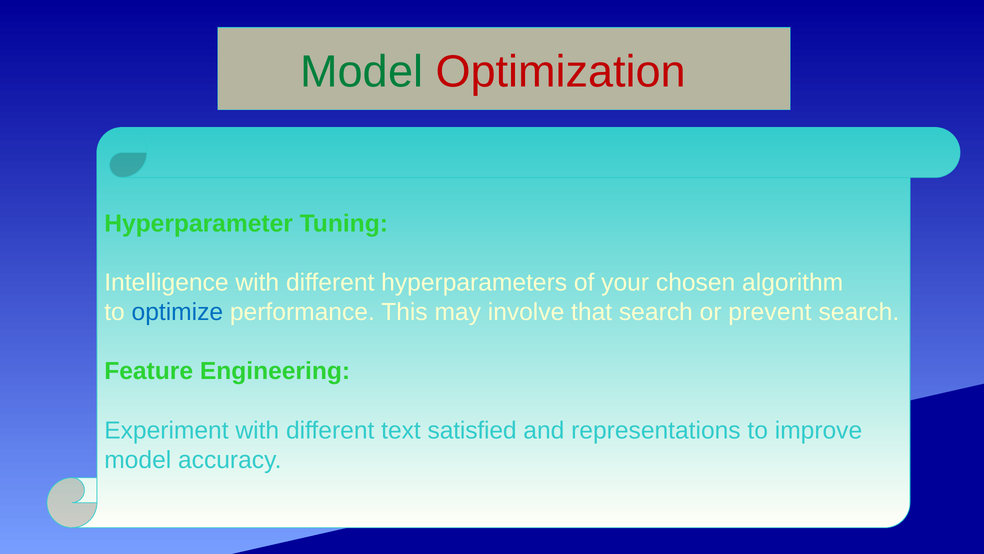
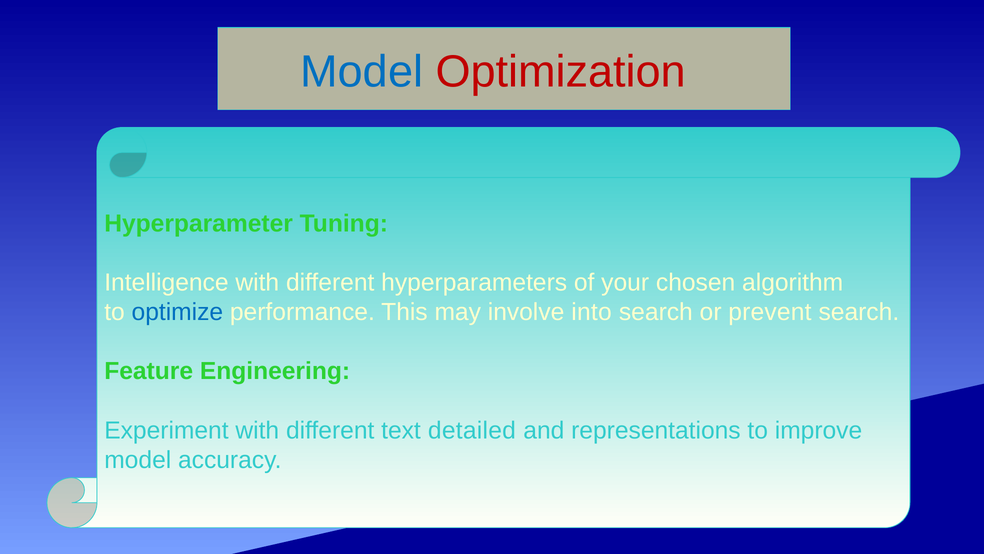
Model at (362, 72) colour: green -> blue
that: that -> into
satisfied: satisfied -> detailed
